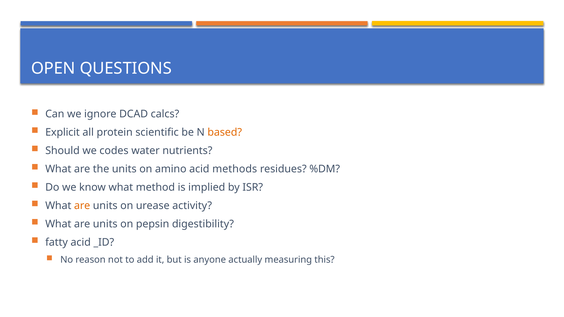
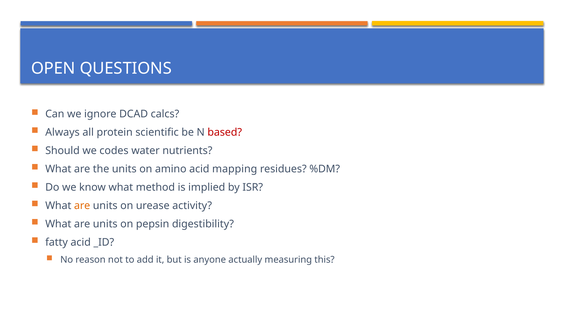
Explicit: Explicit -> Always
based colour: orange -> red
methods: methods -> mapping
